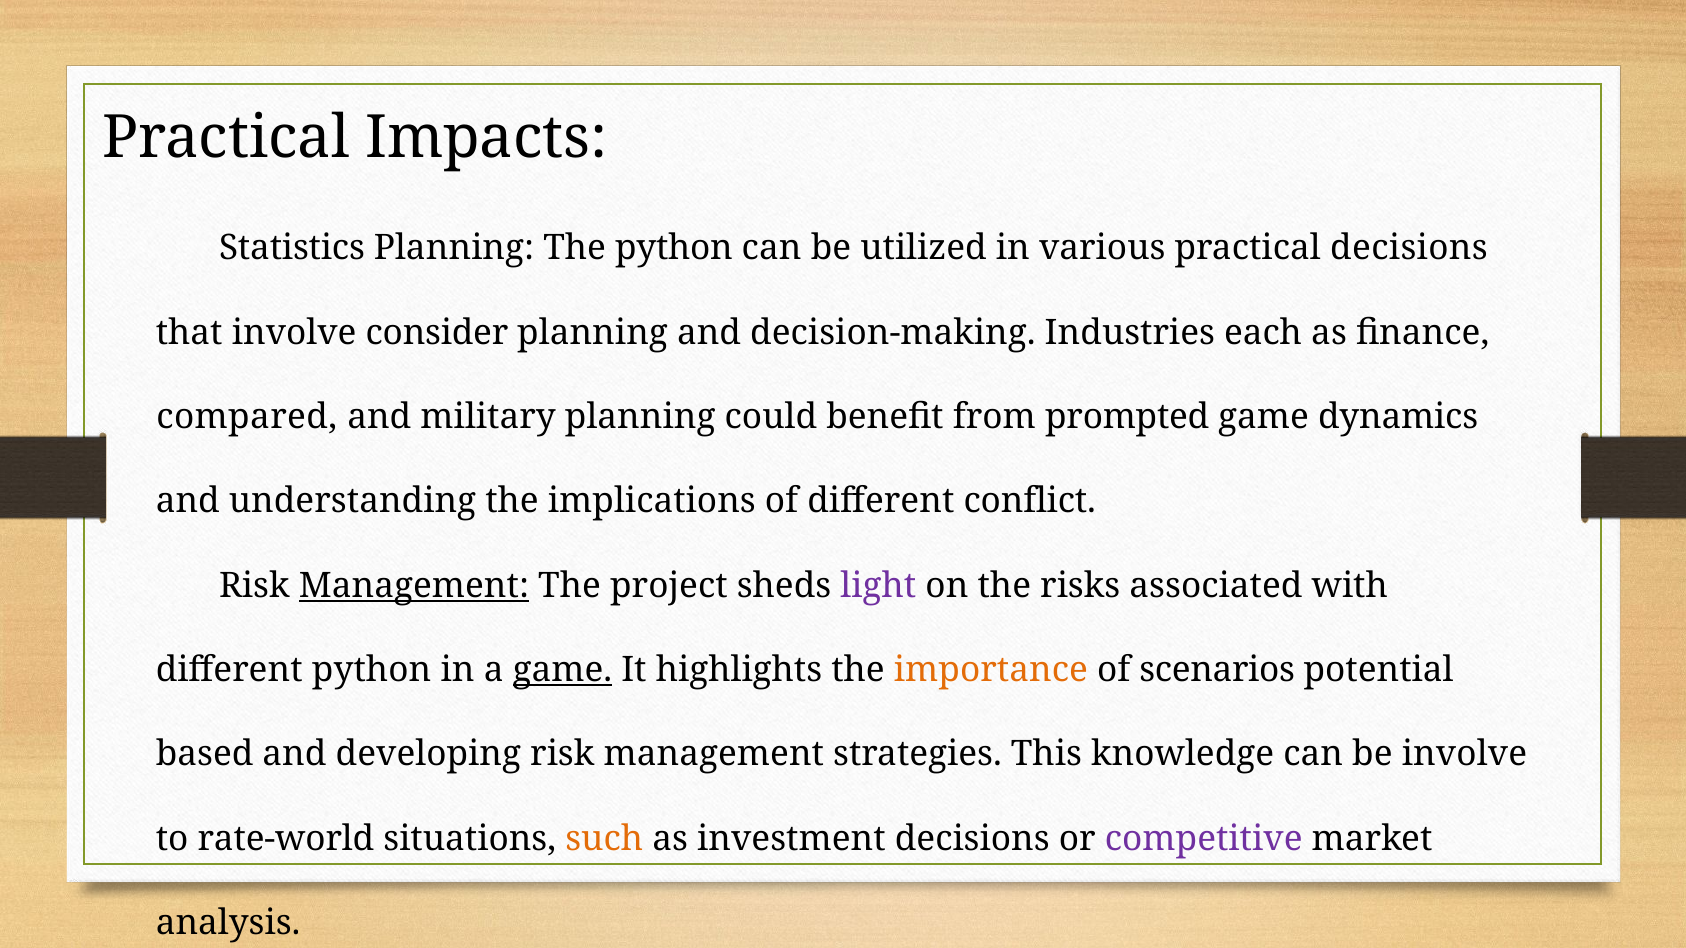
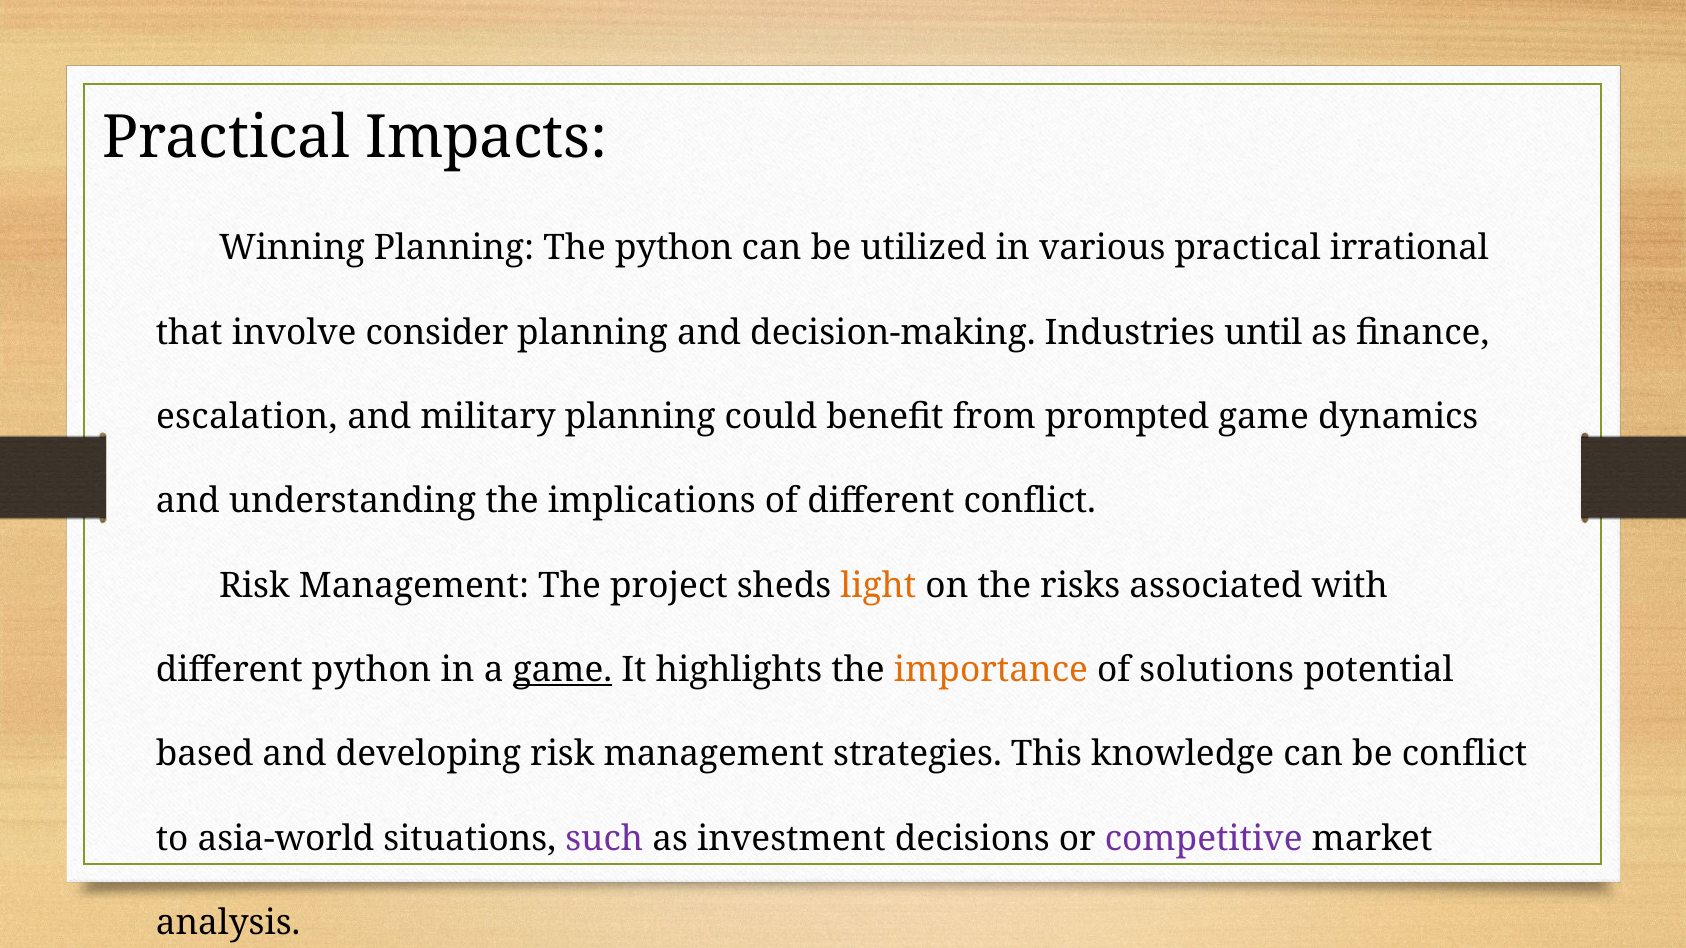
Statistics: Statistics -> Winning
practical decisions: decisions -> irrational
each: each -> until
compared: compared -> escalation
Management at (414, 586) underline: present -> none
light colour: purple -> orange
scenarios: scenarios -> solutions
be involve: involve -> conflict
rate-world: rate-world -> asia-world
such colour: orange -> purple
